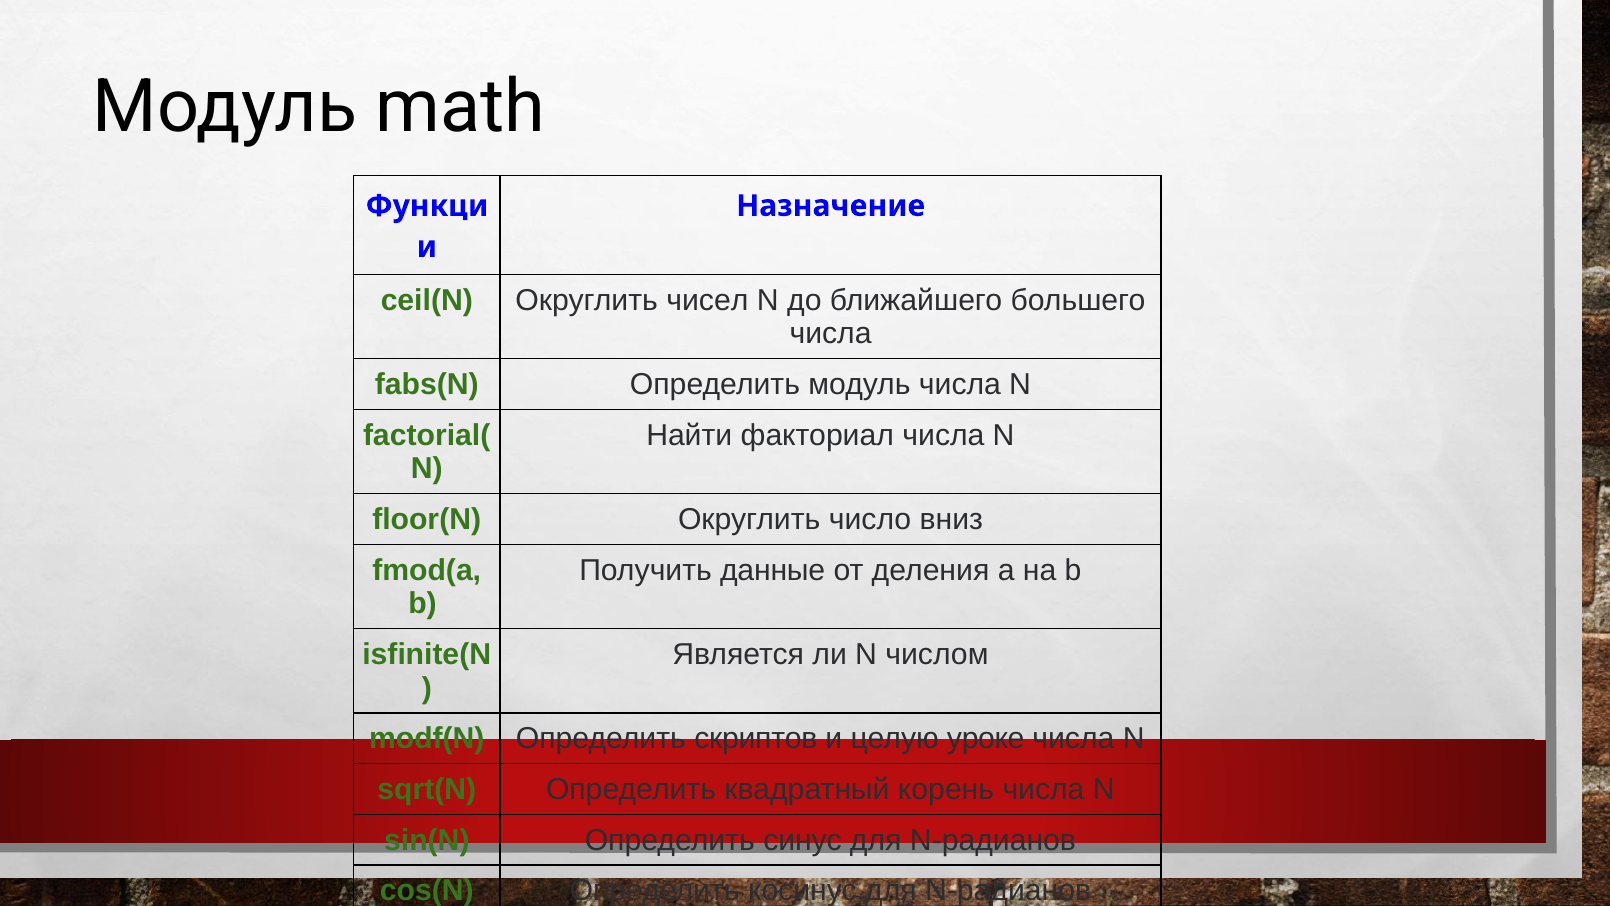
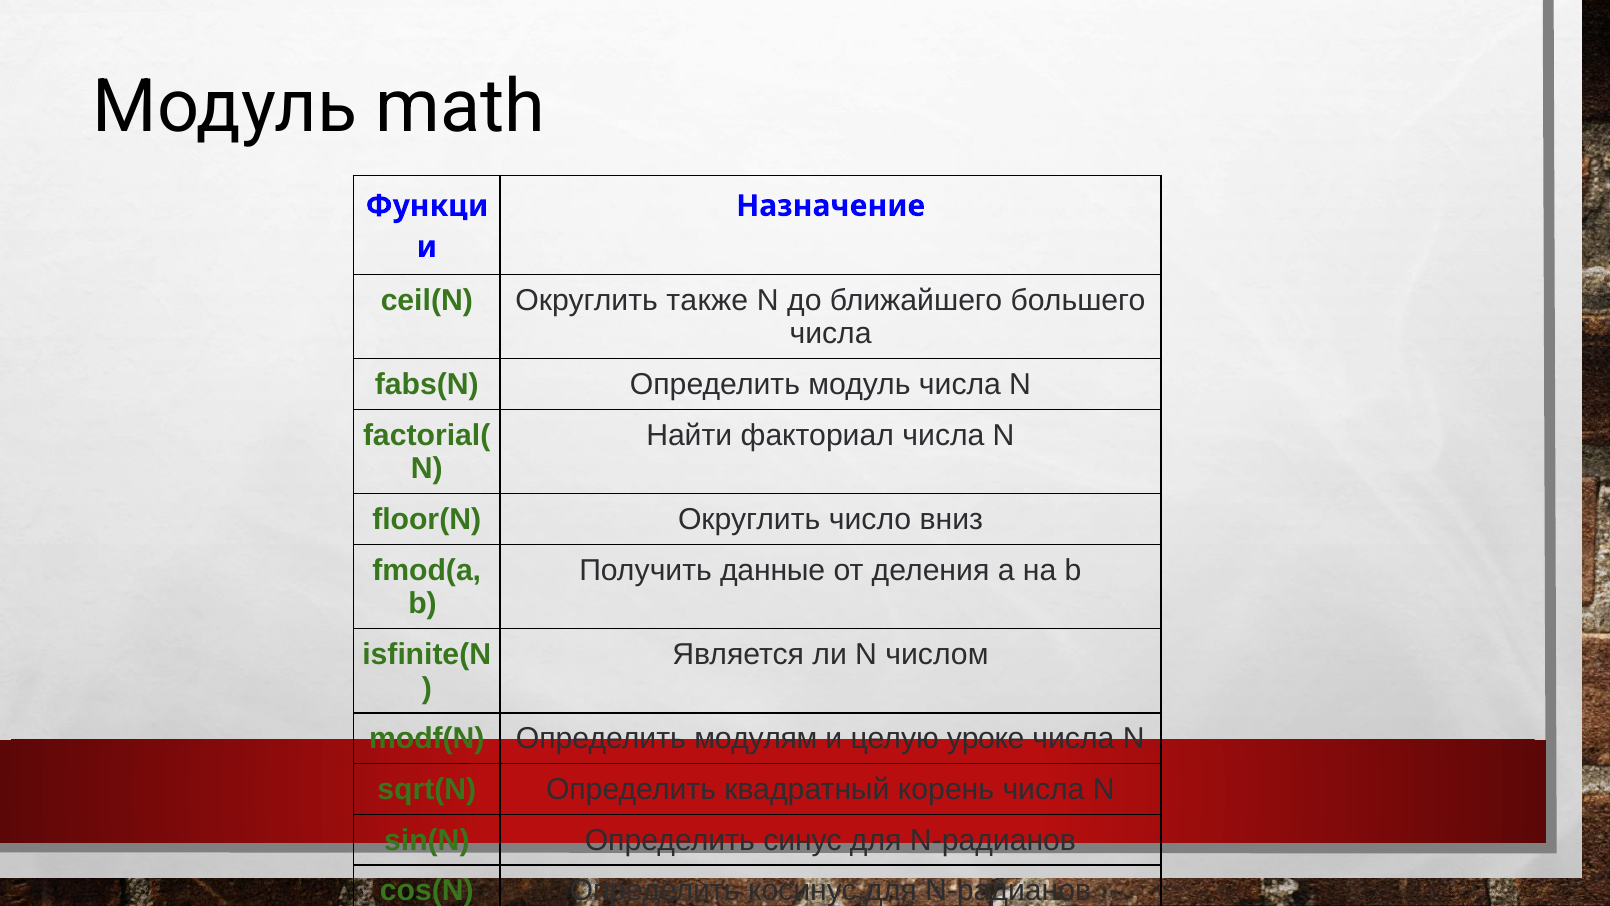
чисел: чисел -> также
скриптов: скриптов -> модулям
